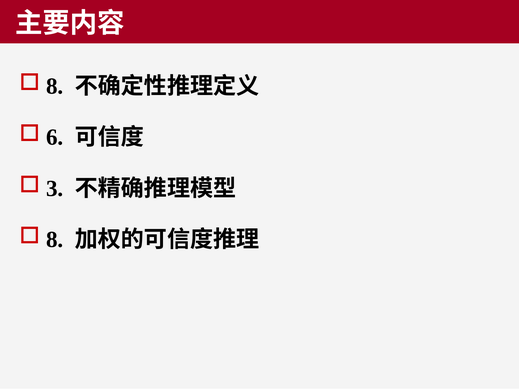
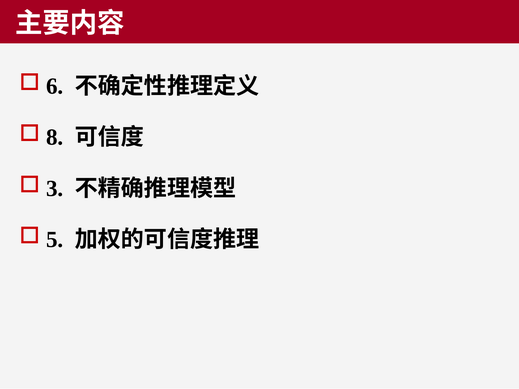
8 at (55, 86): 8 -> 6
6: 6 -> 8
8 at (55, 240): 8 -> 5
